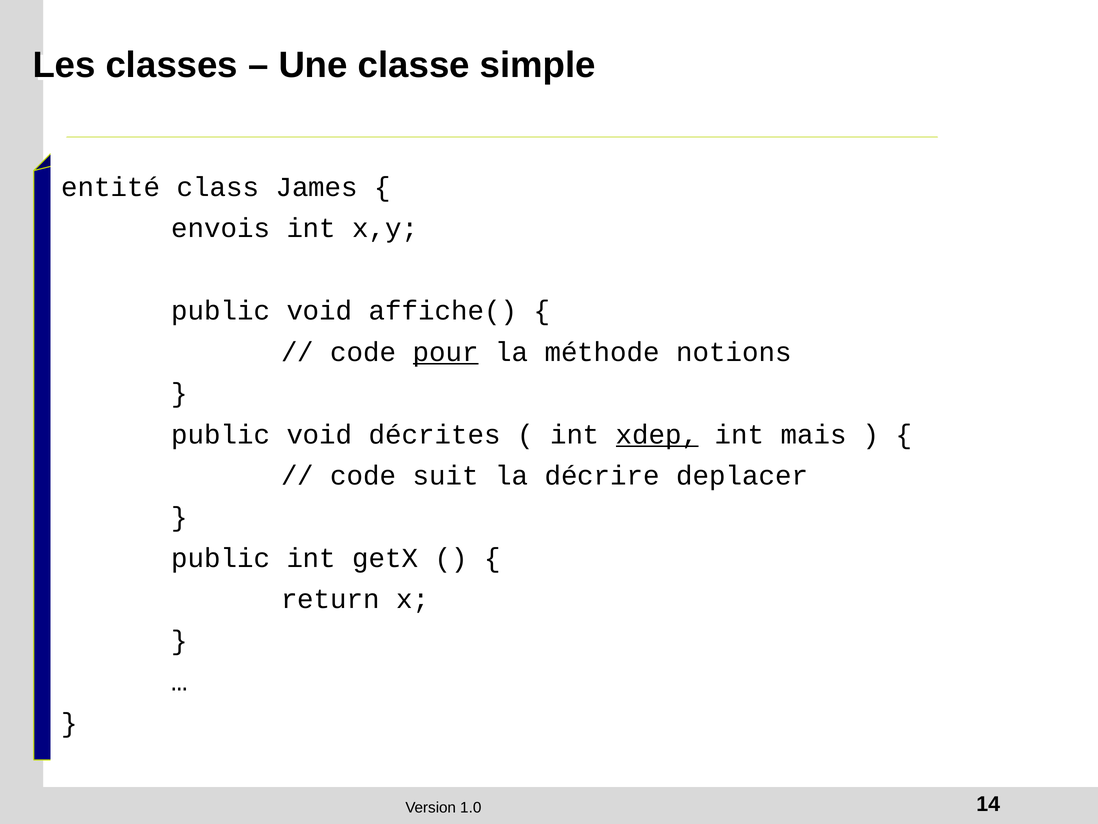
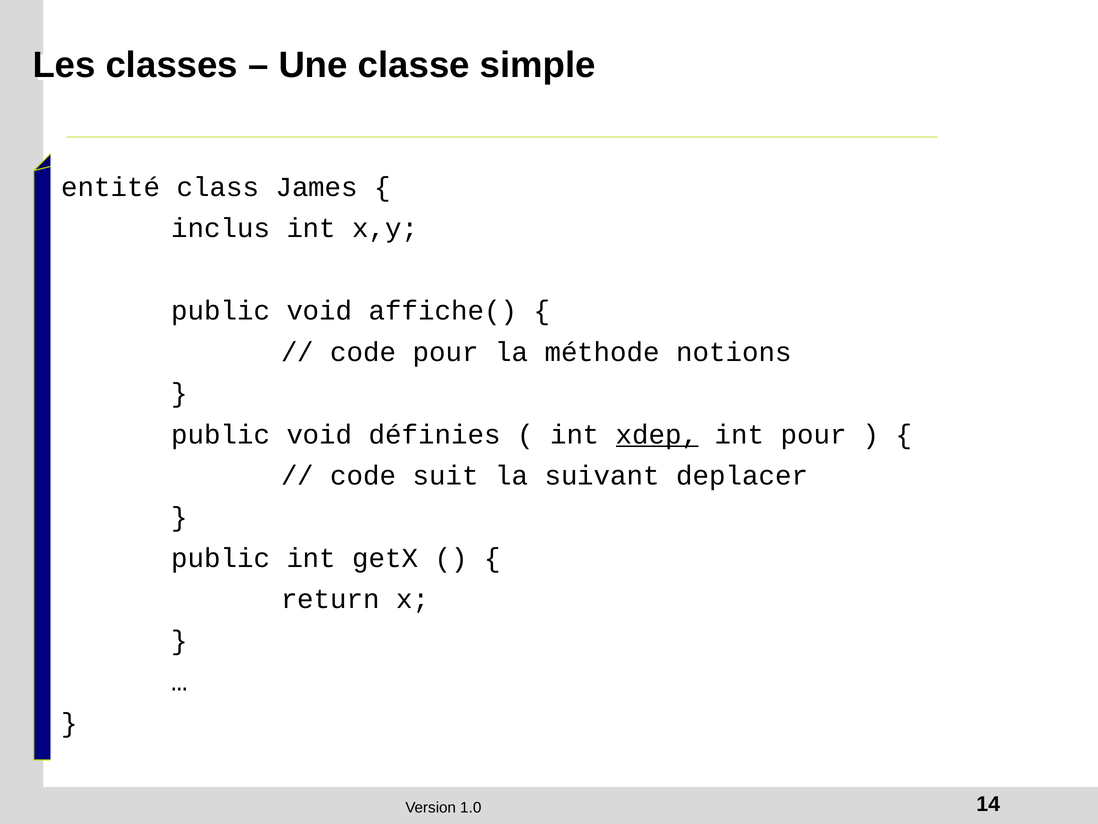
envois: envois -> inclus
pour at (446, 352) underline: present -> none
décrites: décrites -> définies
int mais: mais -> pour
décrire: décrire -> suivant
